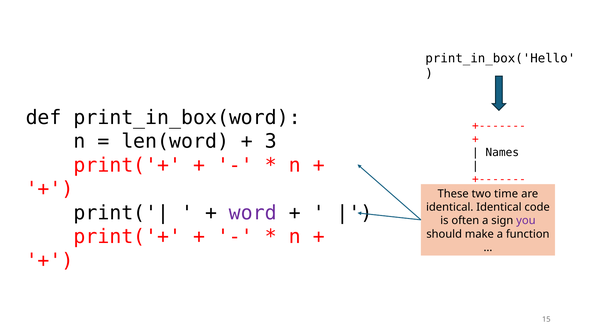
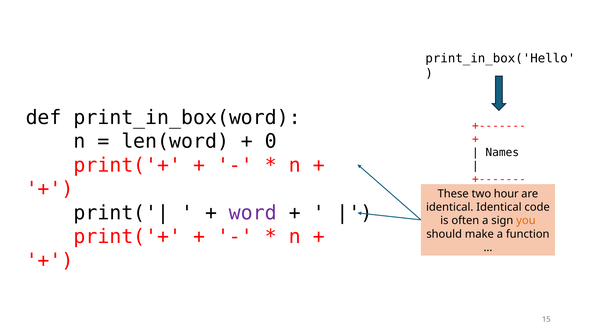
3: 3 -> 0
time: time -> hour
you colour: purple -> orange
